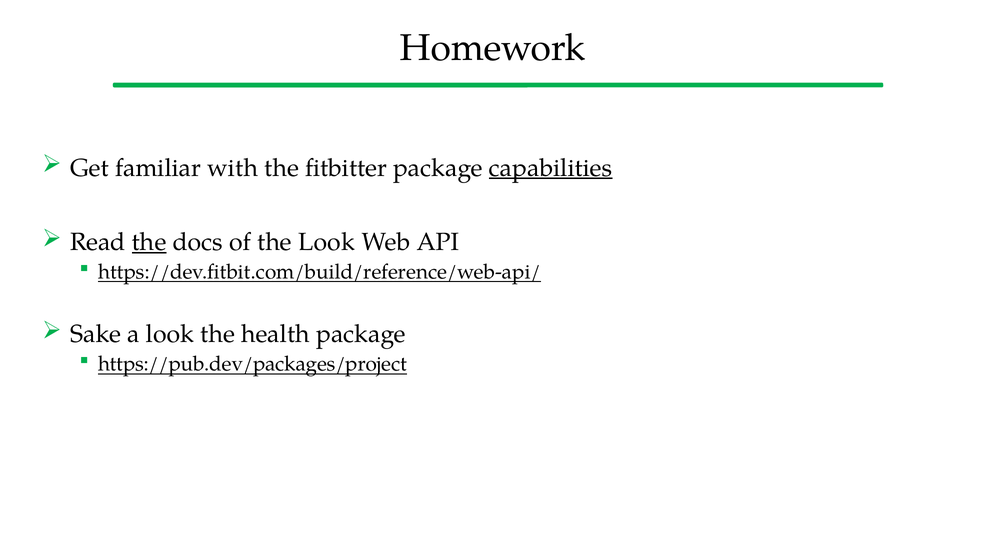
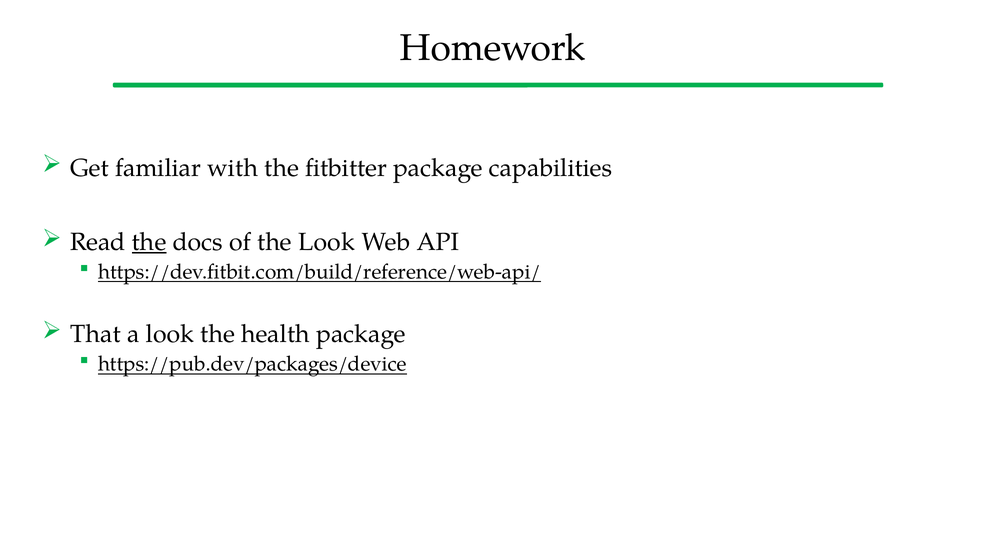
capabilities underline: present -> none
Sake: Sake -> That
https://pub.dev/packages/project: https://pub.dev/packages/project -> https://pub.dev/packages/device
